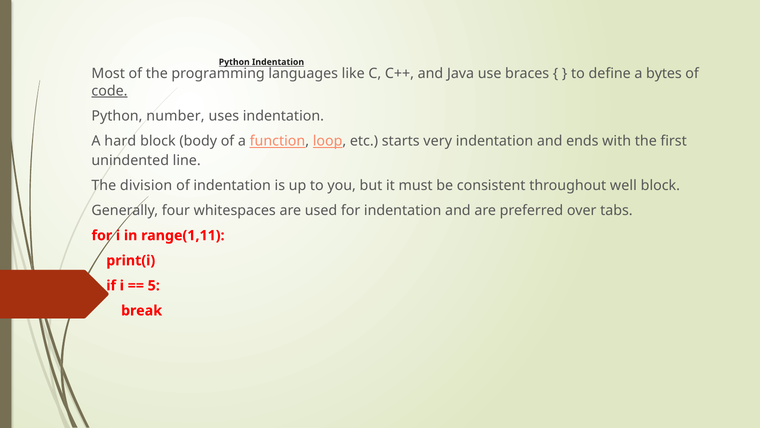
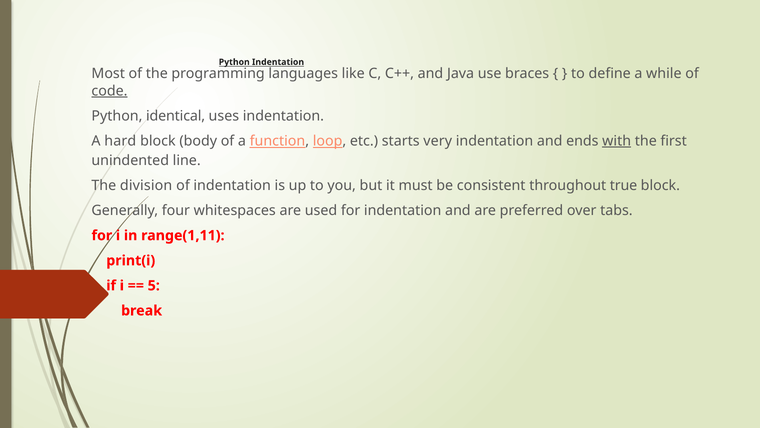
bytes: bytes -> while
number: number -> identical
with underline: none -> present
well: well -> true
